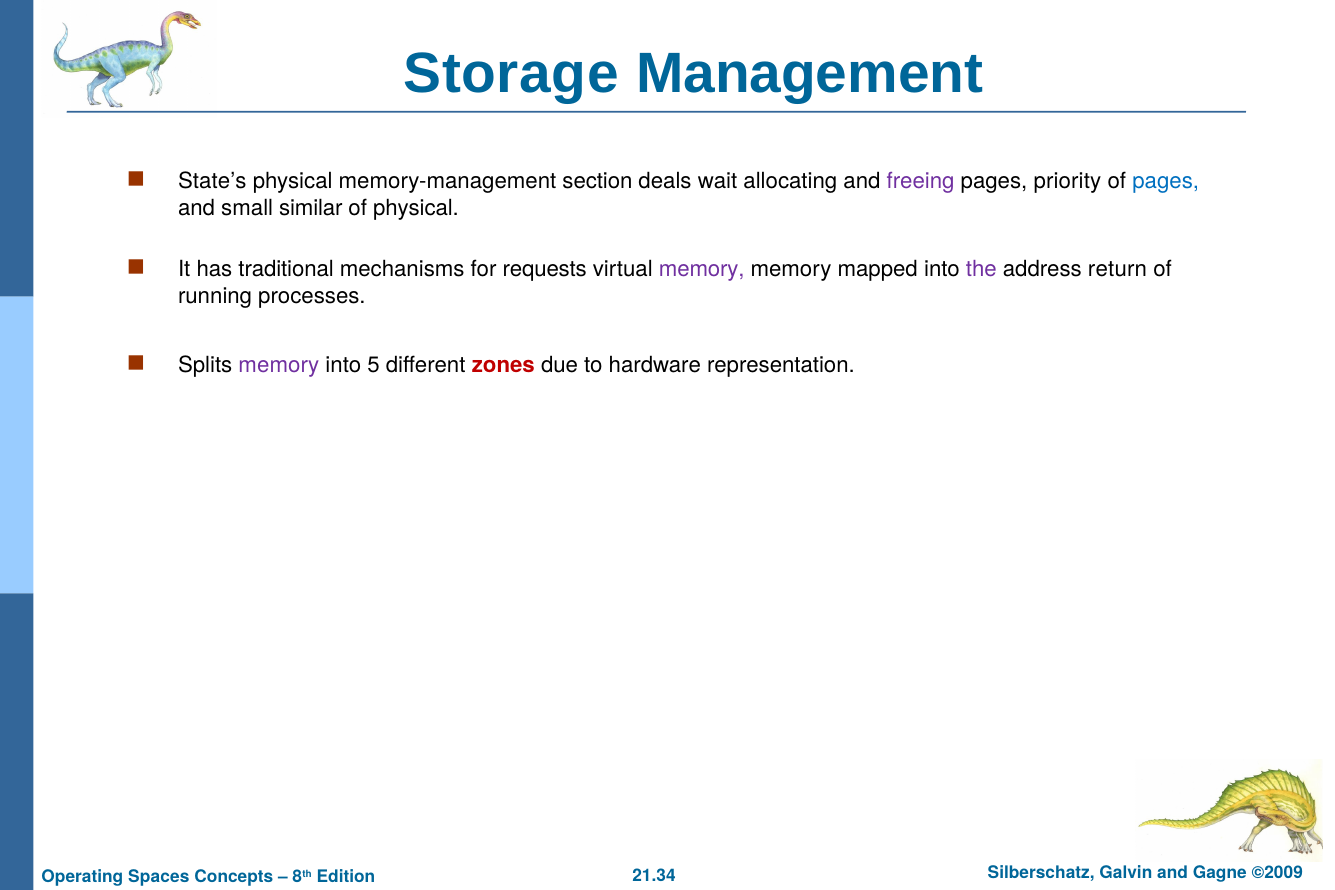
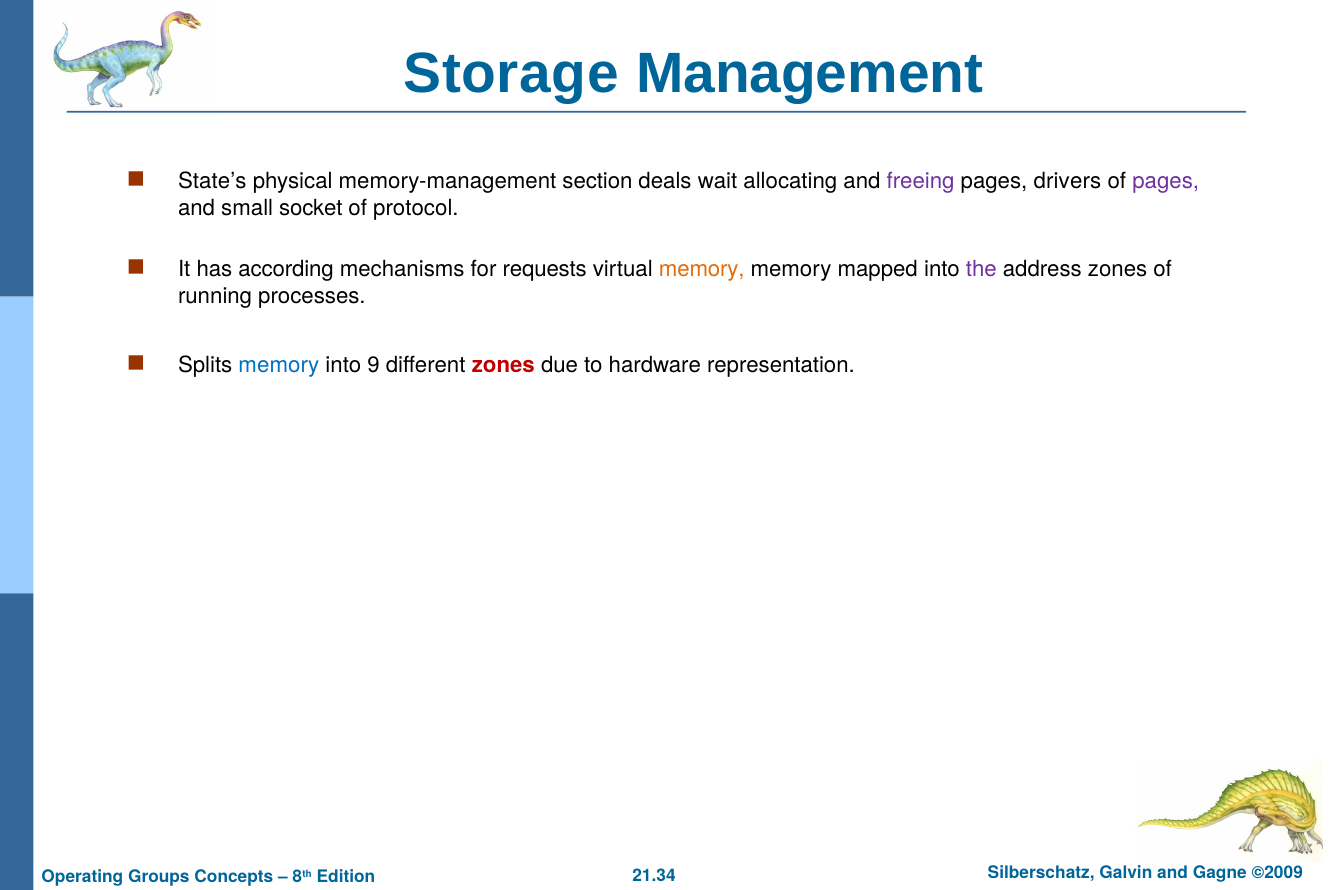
priority: priority -> drivers
pages at (1166, 181) colour: blue -> purple
similar: similar -> socket
of physical: physical -> protocol
traditional: traditional -> according
memory at (702, 269) colour: purple -> orange
address return: return -> zones
memory at (279, 365) colour: purple -> blue
5: 5 -> 9
Spaces: Spaces -> Groups
